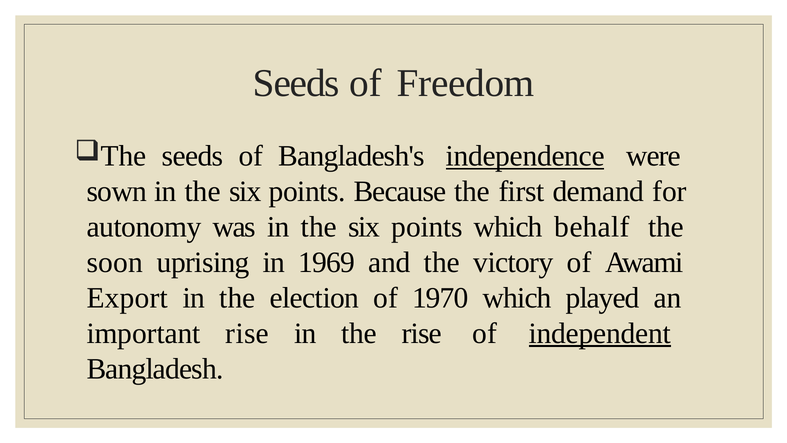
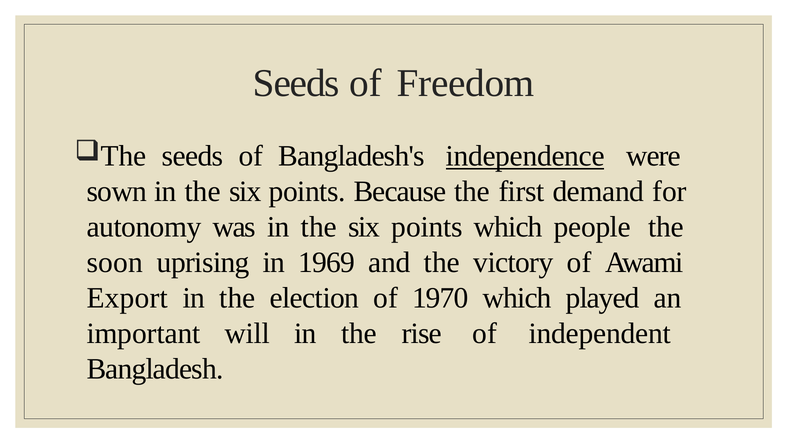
behalf: behalf -> people
important rise: rise -> will
independent underline: present -> none
